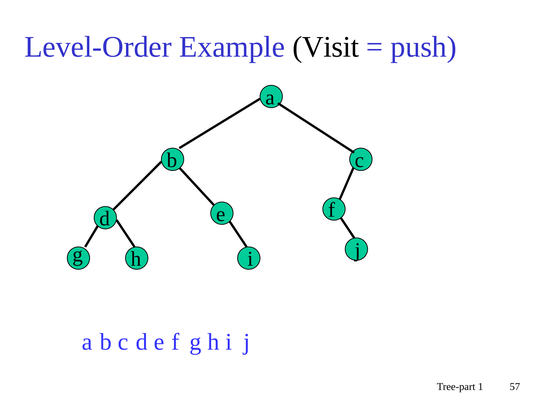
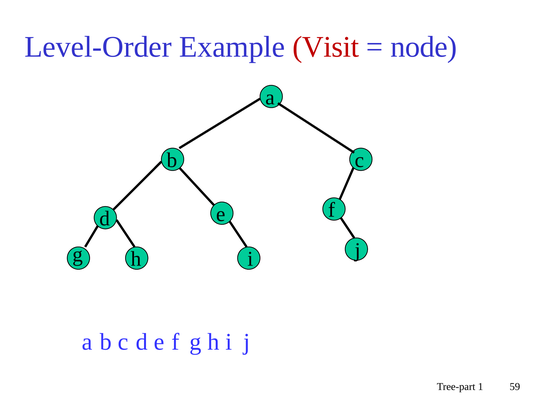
Visit colour: black -> red
push: push -> node
57: 57 -> 59
